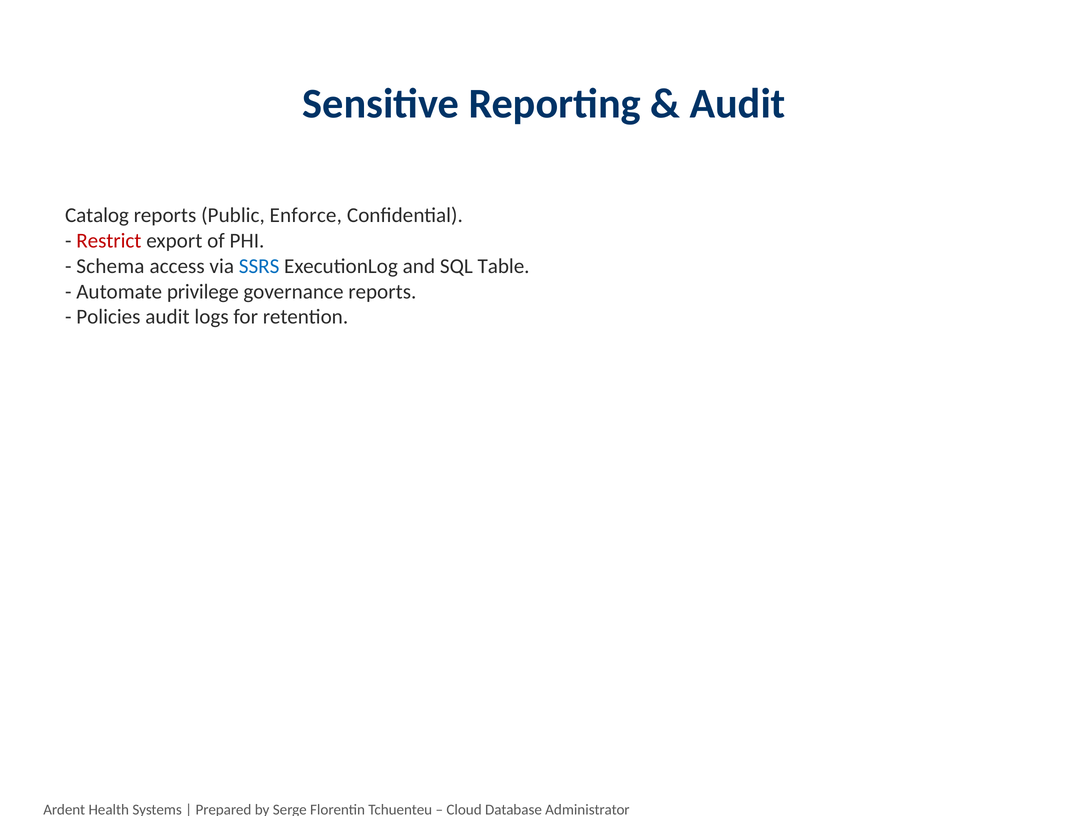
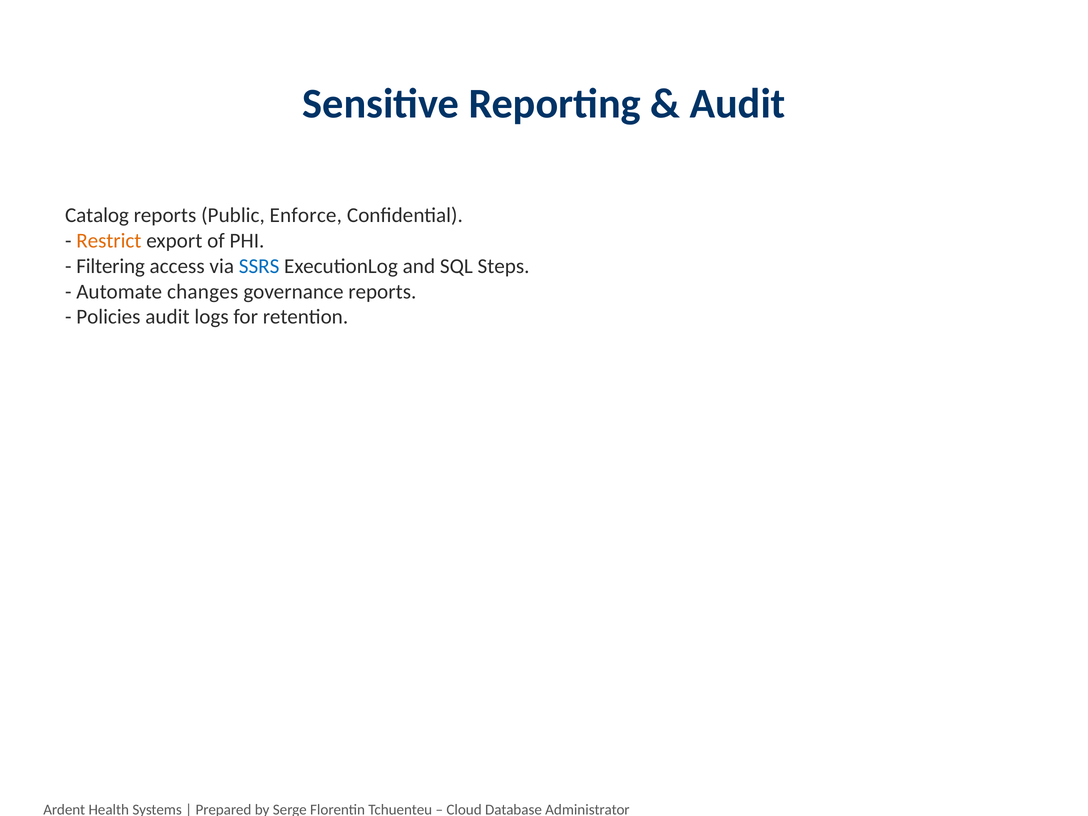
Restrict colour: red -> orange
Schema: Schema -> Filtering
Table: Table -> Steps
privilege: privilege -> changes
